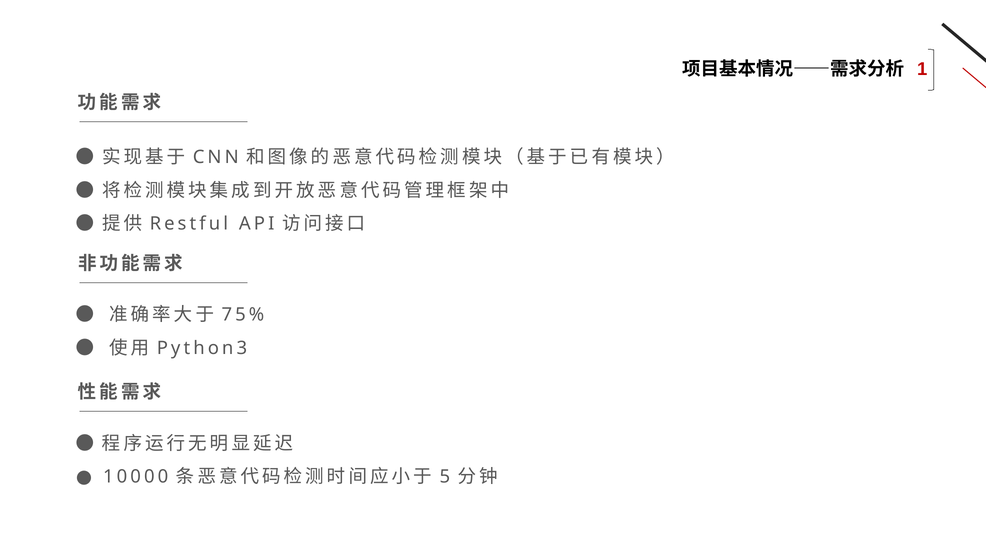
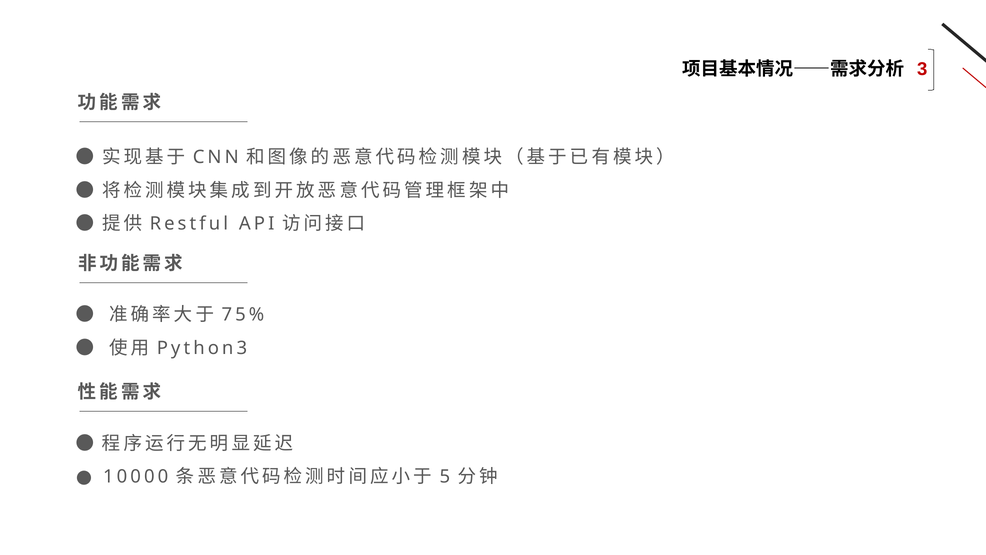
1: 1 -> 3
